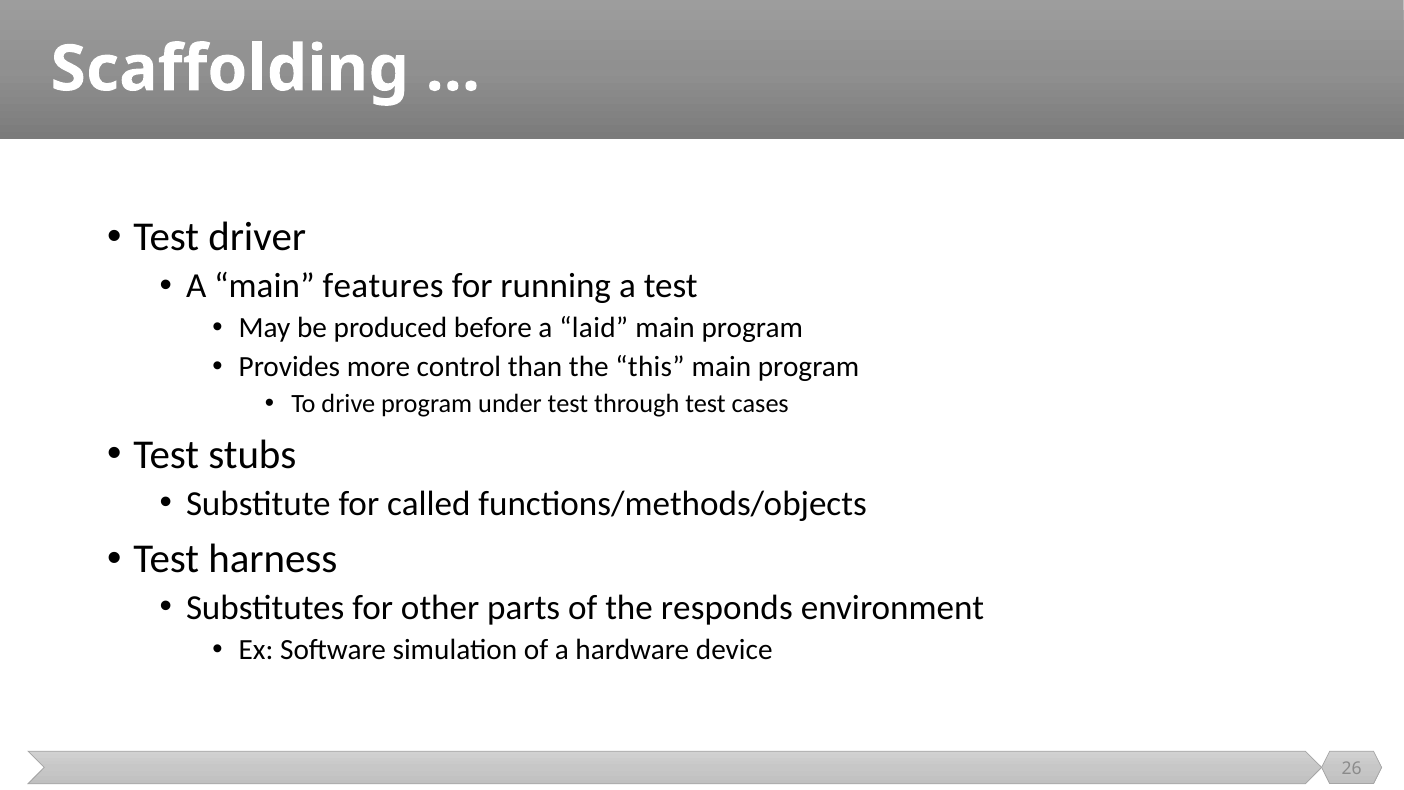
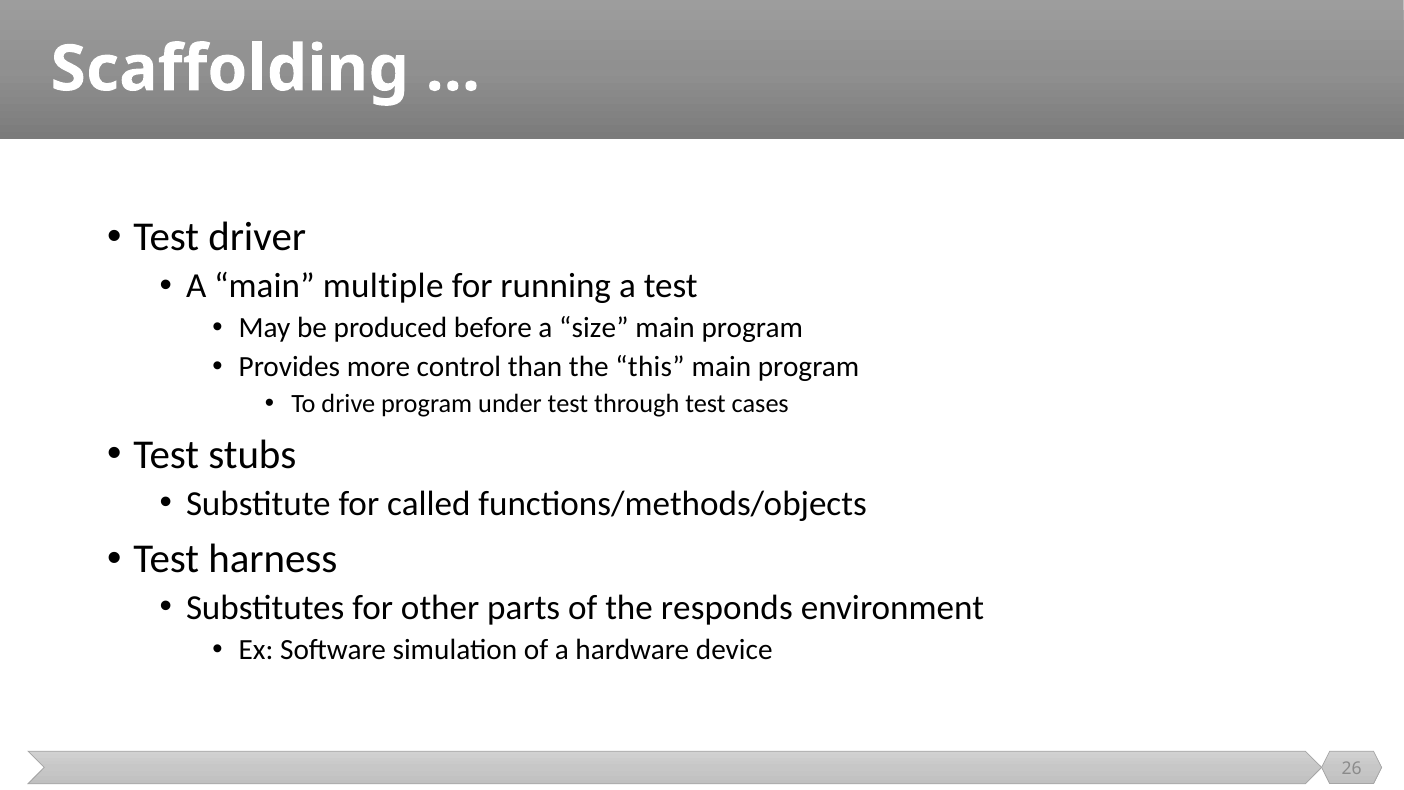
features: features -> multiple
laid: laid -> size
